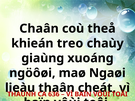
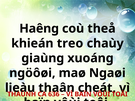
Chaân: Chaân -> Haêng
